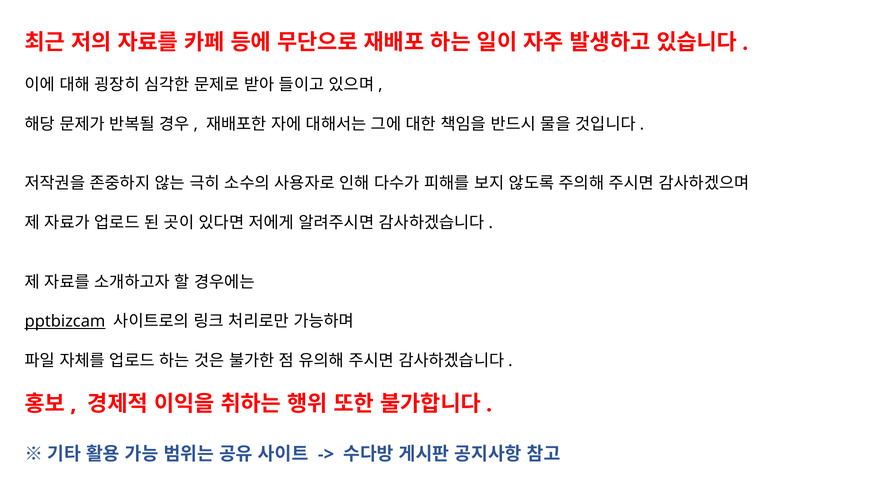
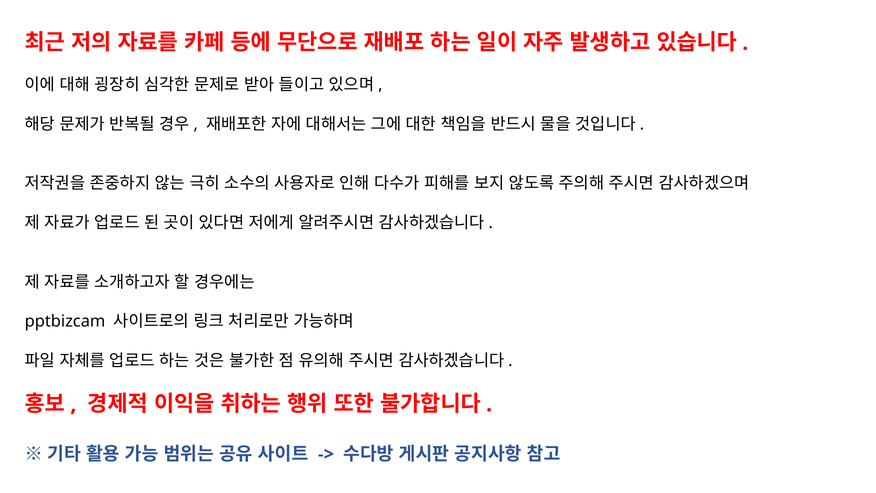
pptbizcam underline: present -> none
